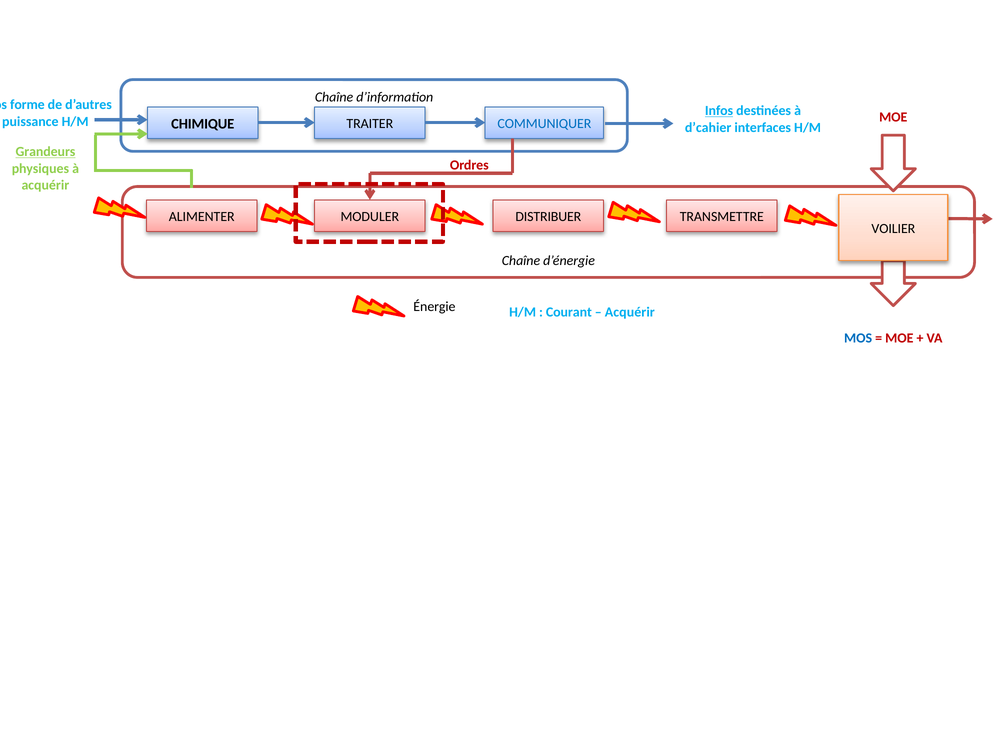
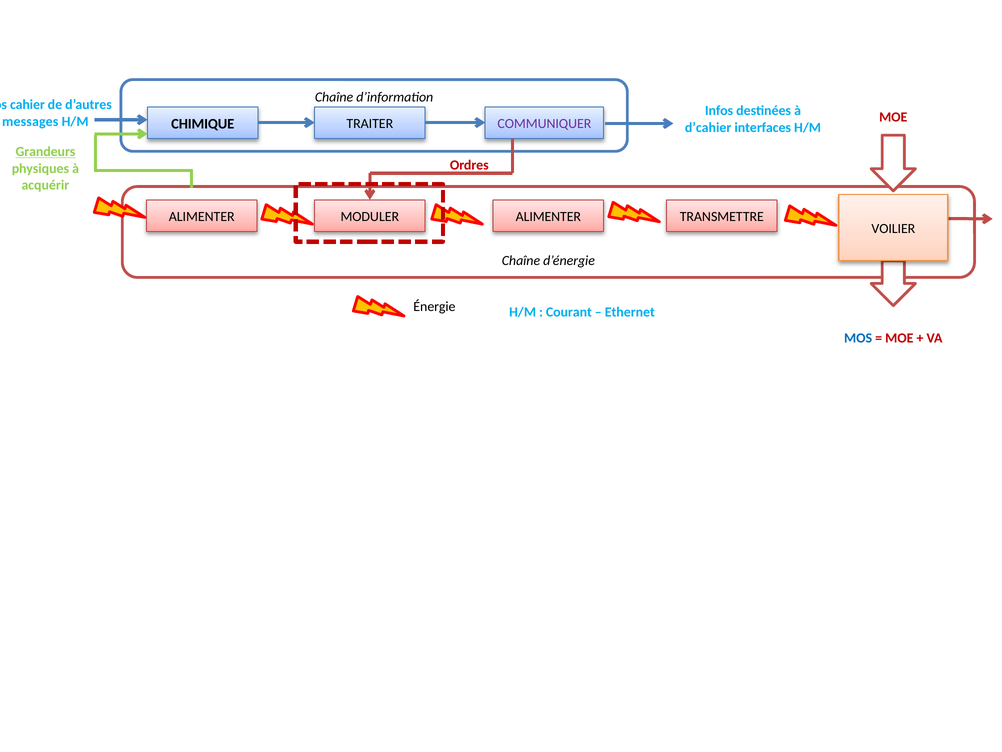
forme: forme -> cahier
Infos at (719, 111) underline: present -> none
puissance: puissance -> messages
COMMUNIQUER colour: blue -> purple
MODULER DISTRIBUER: DISTRIBUER -> ALIMENTER
Acquérir at (630, 312): Acquérir -> Ethernet
